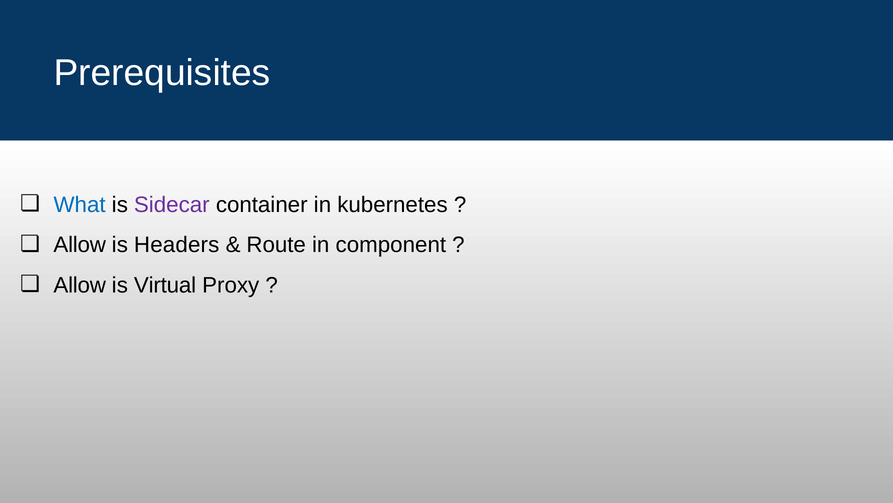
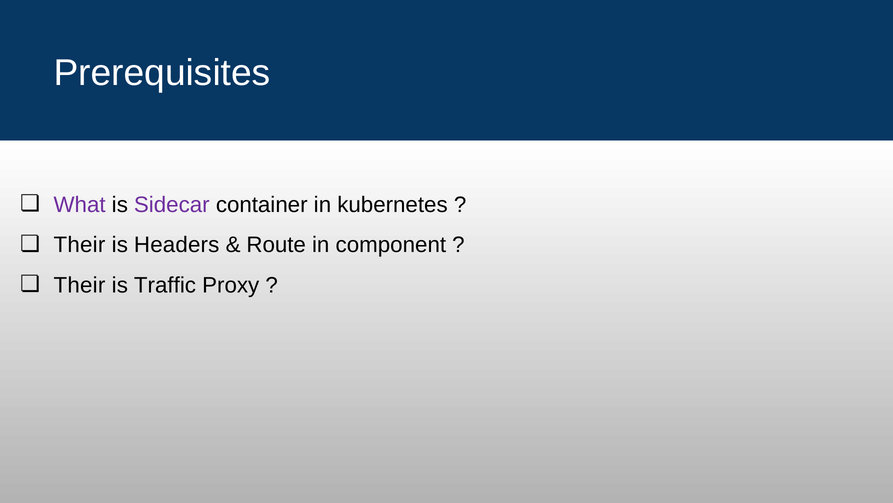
What colour: blue -> purple
Allow at (80, 245): Allow -> Their
Allow at (80, 285): Allow -> Their
Virtual: Virtual -> Traffic
